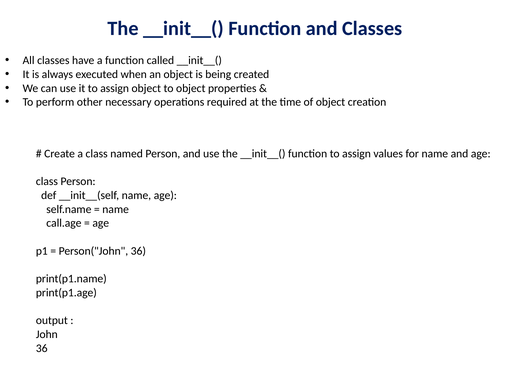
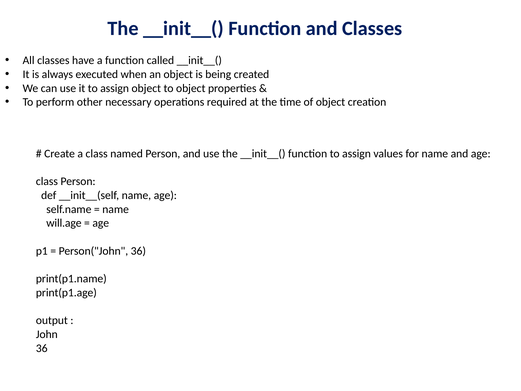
call.age: call.age -> will.age
